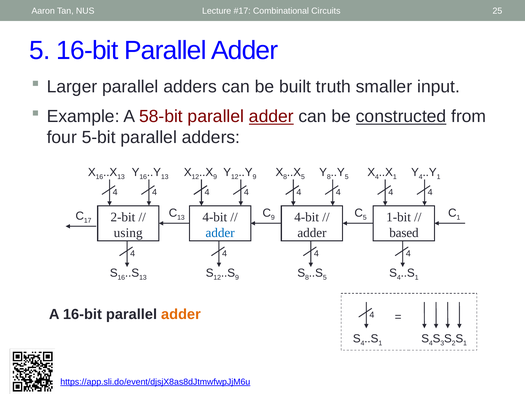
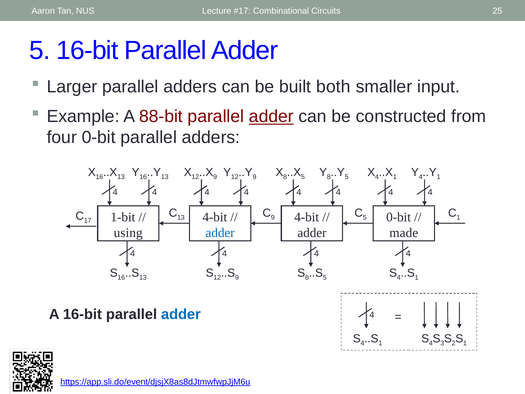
truth: truth -> both
58-bit: 58-bit -> 88-bit
constructed underline: present -> none
four 5-bit: 5-bit -> 0-bit
2-bit: 2-bit -> 1-bit
1-bit at (399, 217): 1-bit -> 0-bit
based: based -> made
adder at (181, 314) colour: orange -> blue
